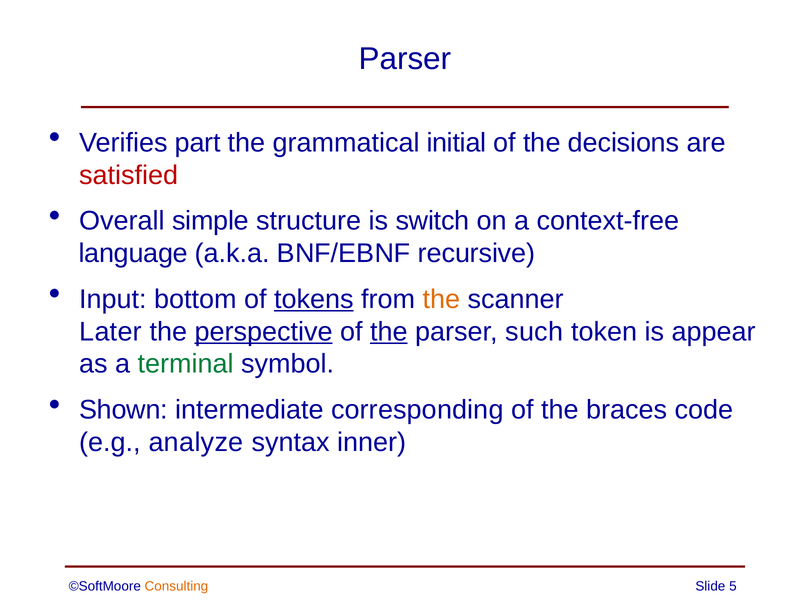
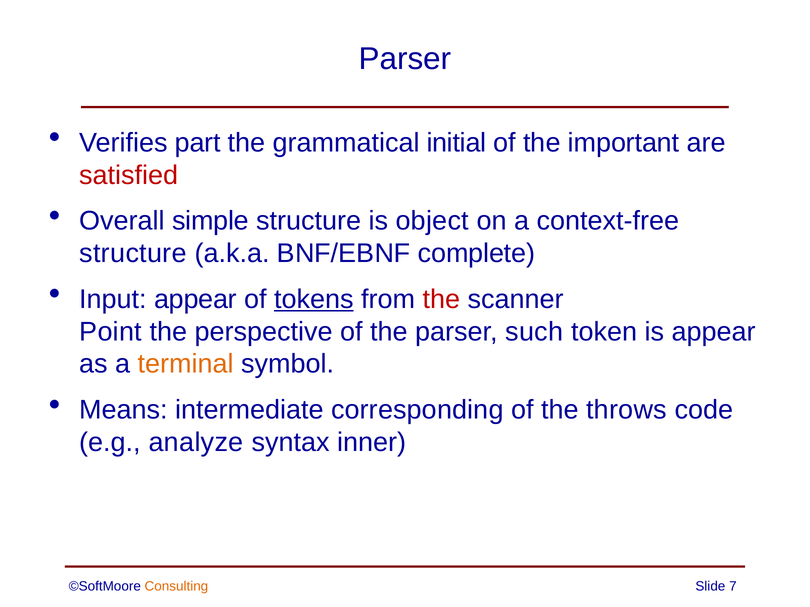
decisions: decisions -> important
switch: switch -> object
language at (133, 254): language -> structure
recursive: recursive -> complete
Input bottom: bottom -> appear
the at (441, 300) colour: orange -> red
Later: Later -> Point
perspective underline: present -> none
the at (389, 332) underline: present -> none
terminal colour: green -> orange
Shown: Shown -> Means
braces: braces -> throws
5: 5 -> 7
